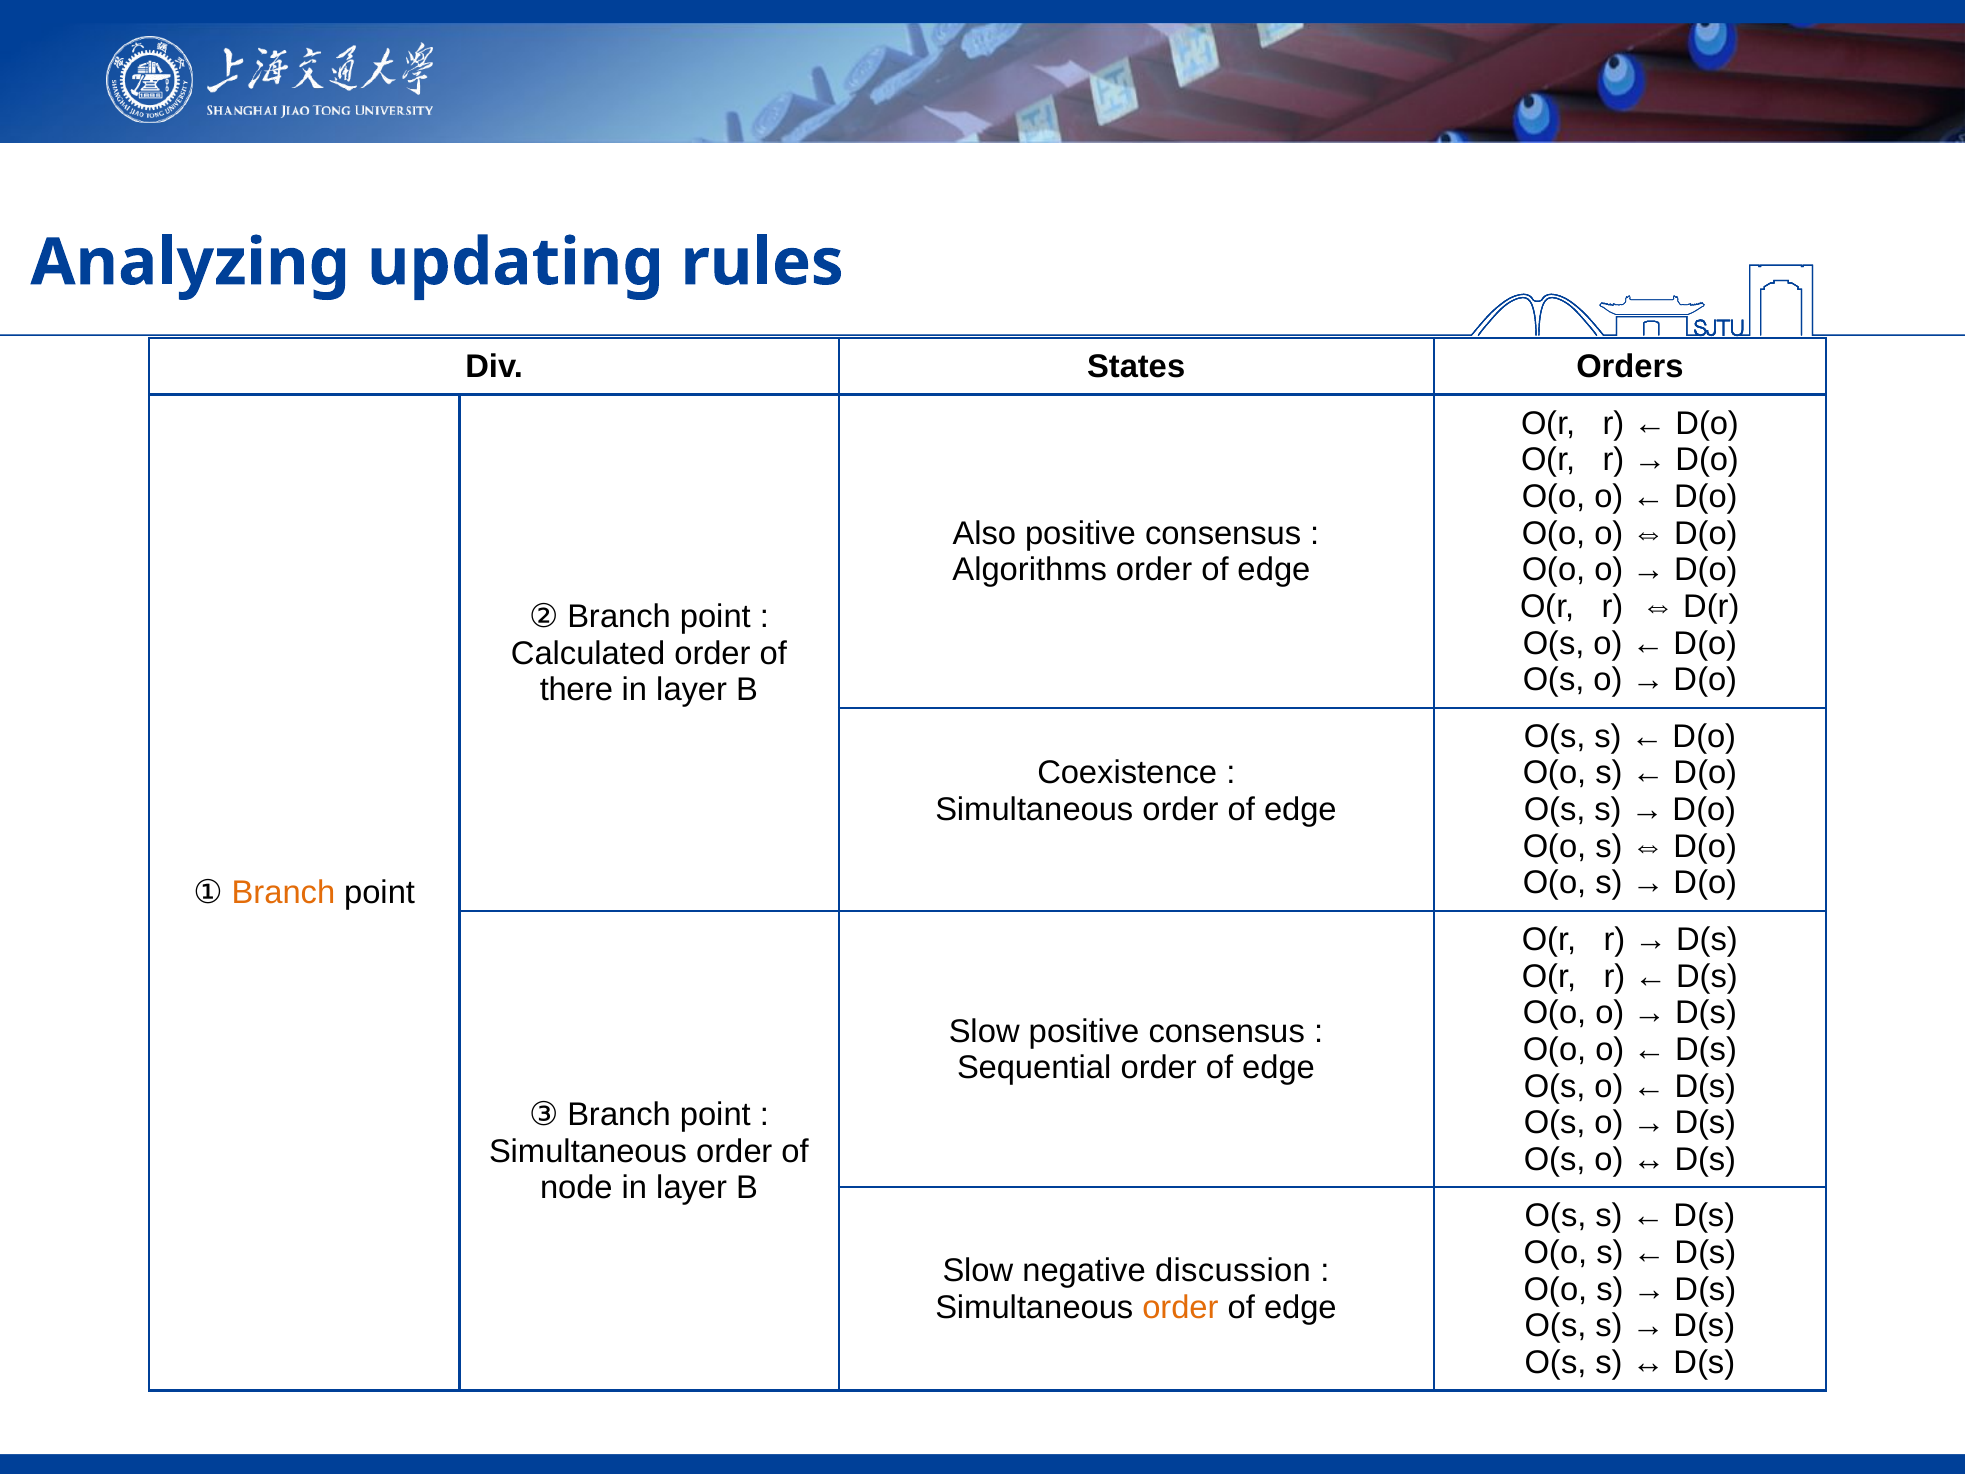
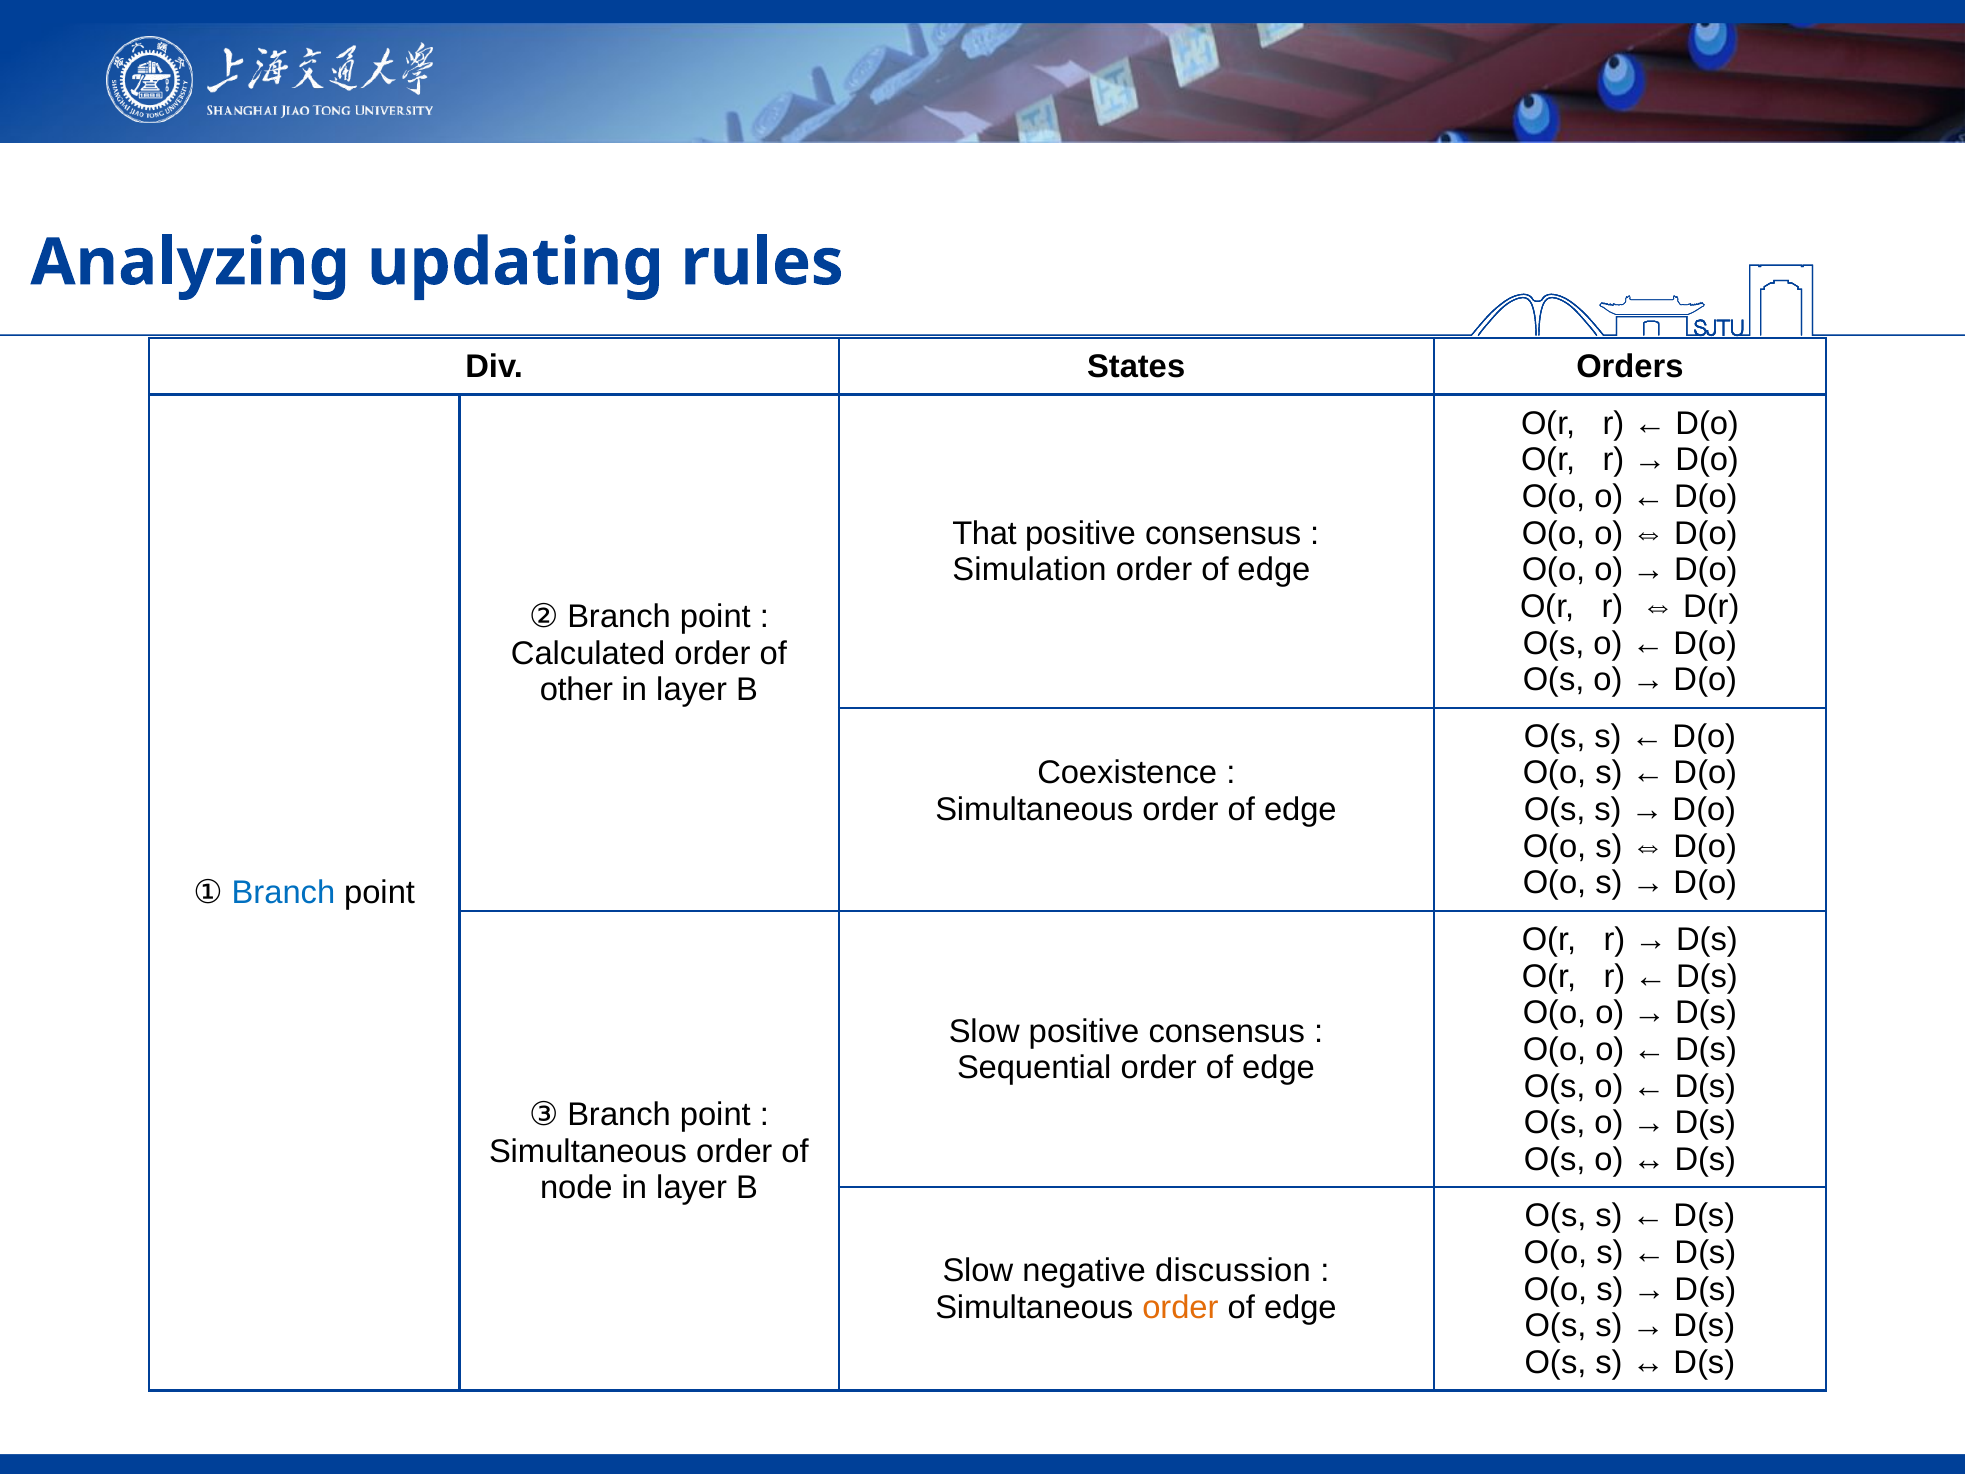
Also: Also -> That
Algorithms: Algorithms -> Simulation
there: there -> other
Branch at (283, 893) colour: orange -> blue
